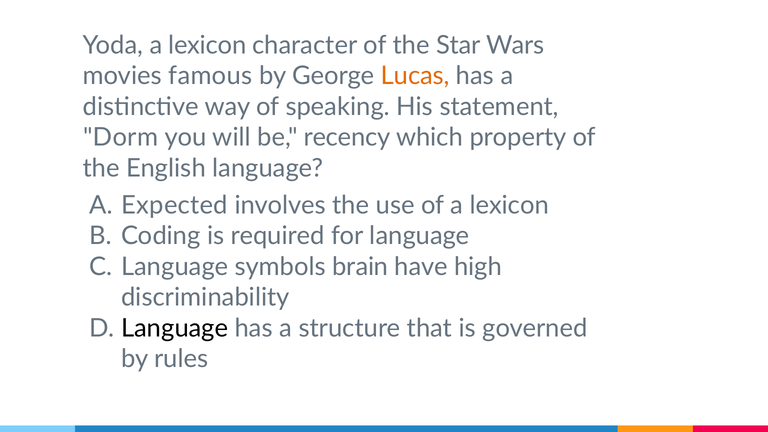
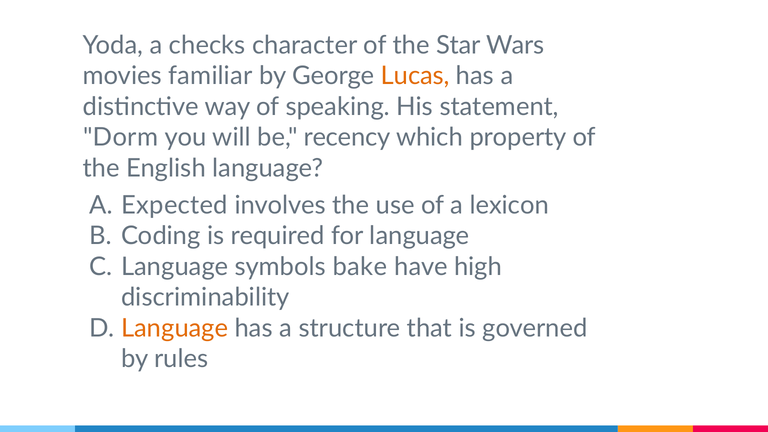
Yoda a lexicon: lexicon -> checks
famous: famous -> familiar
brain: brain -> bake
Language at (175, 328) colour: black -> orange
